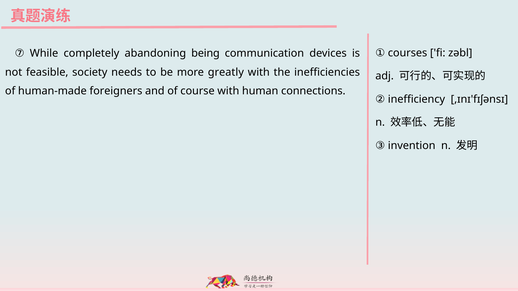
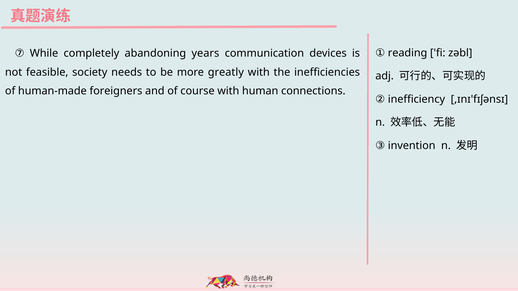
courses: courses -> reading
being: being -> years
